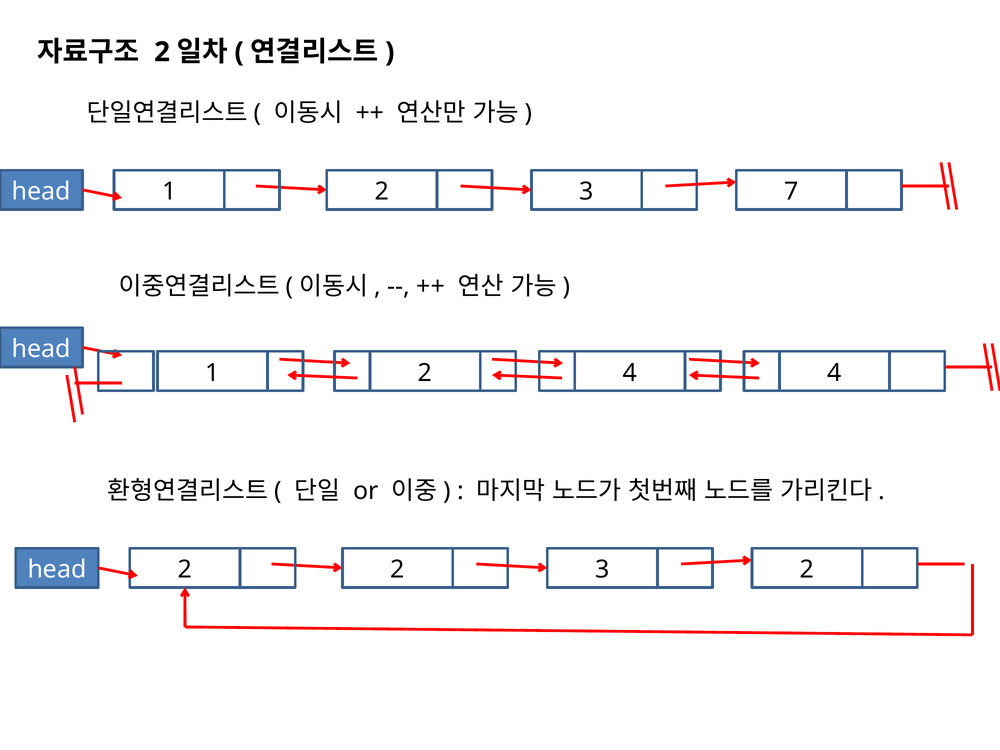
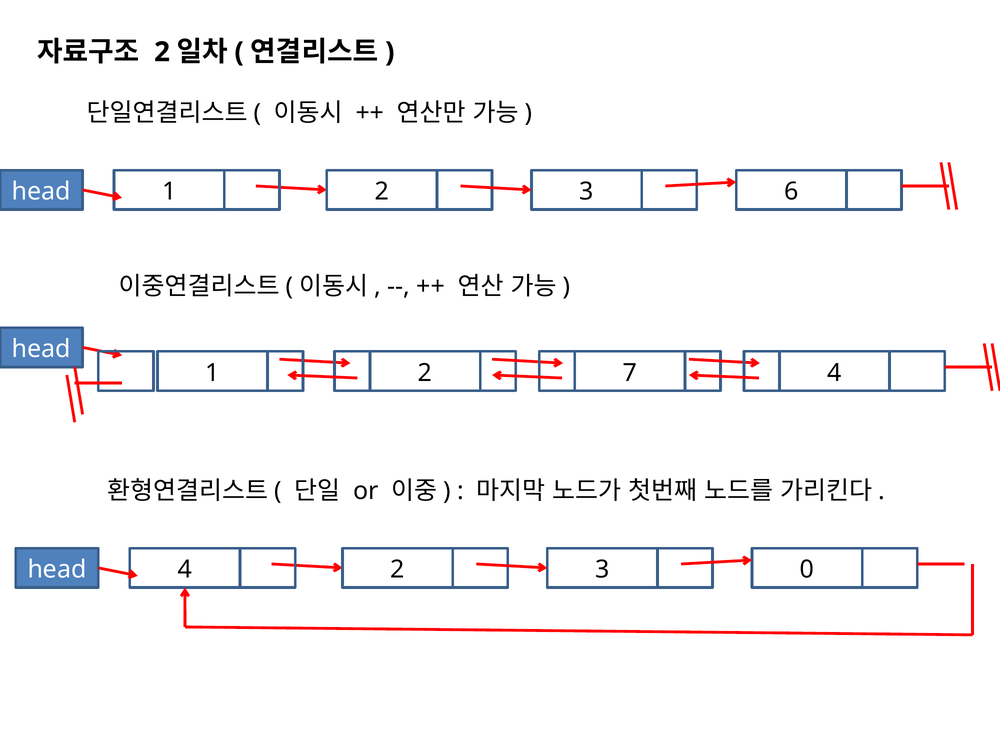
7: 7 -> 6
2 4: 4 -> 7
head 2: 2 -> 4
3 2: 2 -> 0
